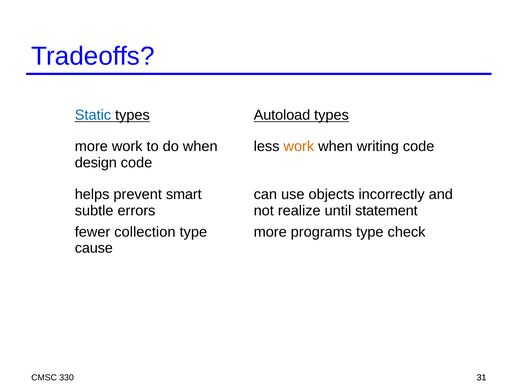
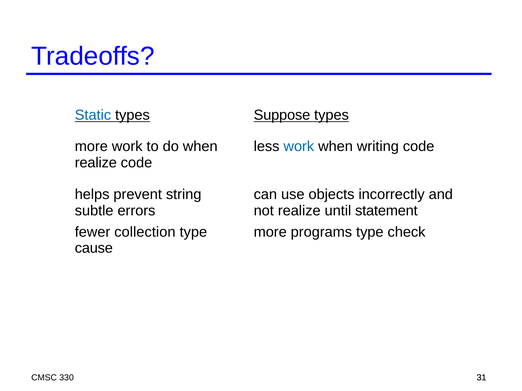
Autoload: Autoload -> Suppose
work at (299, 147) colour: orange -> blue
design at (96, 163): design -> realize
smart: smart -> string
